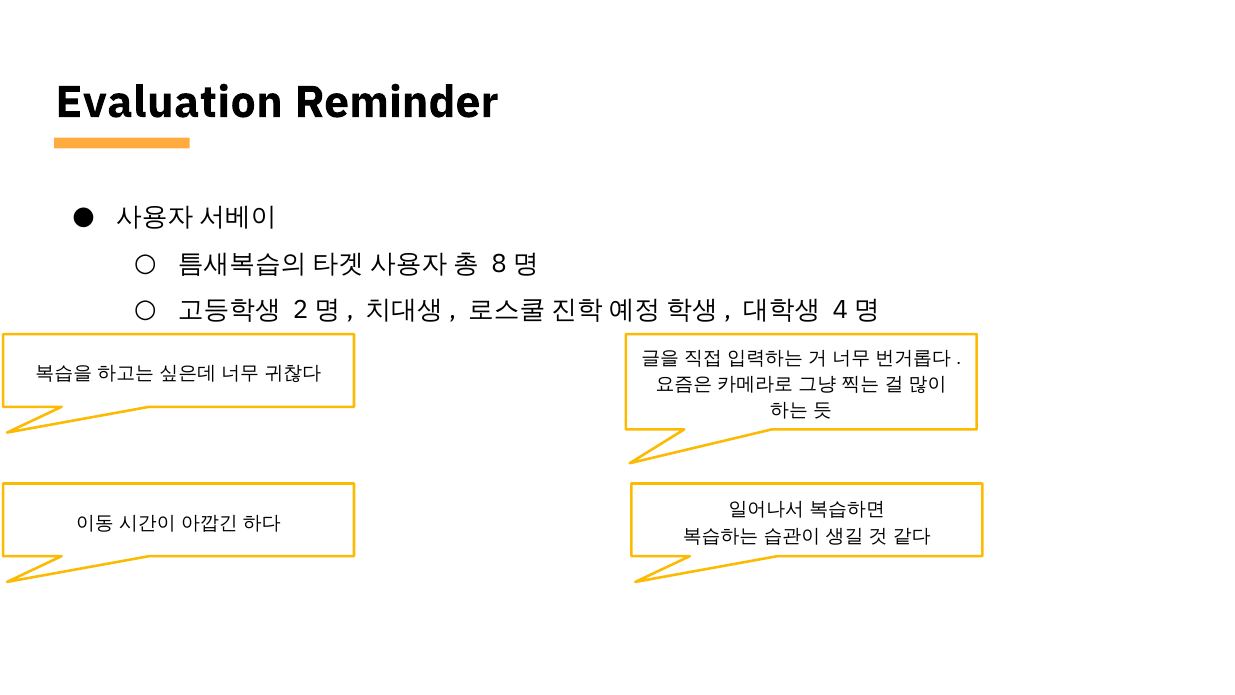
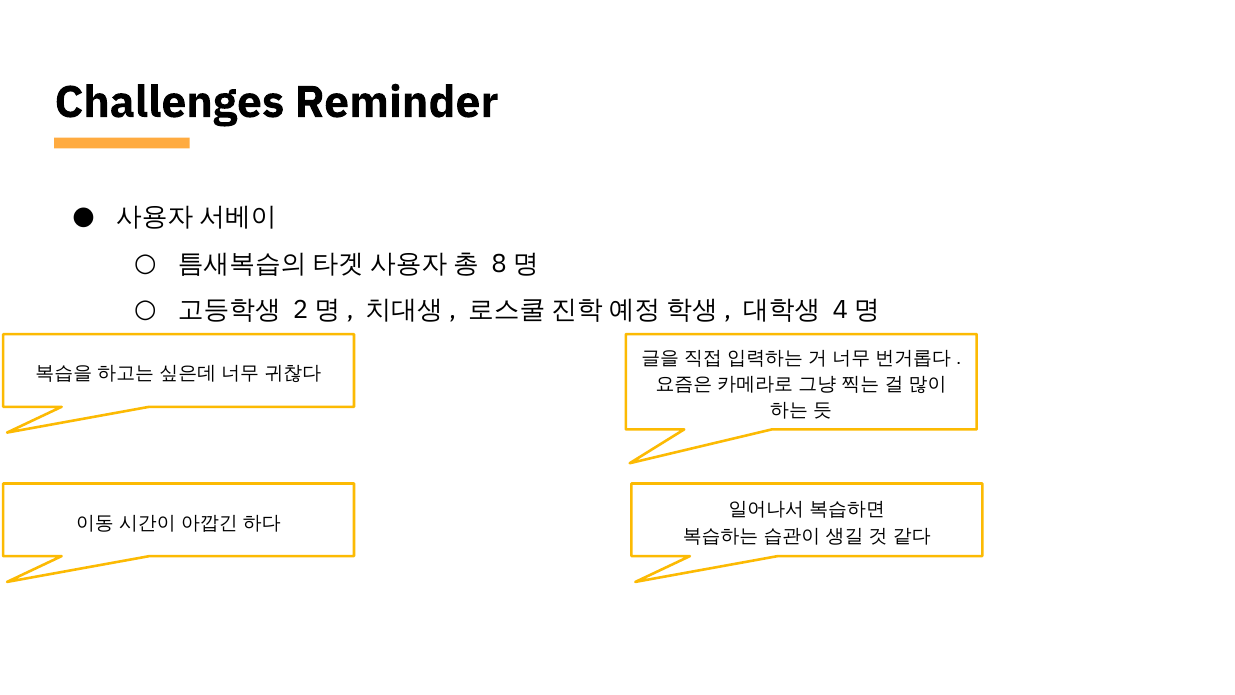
Evaluation: Evaluation -> Challenges
